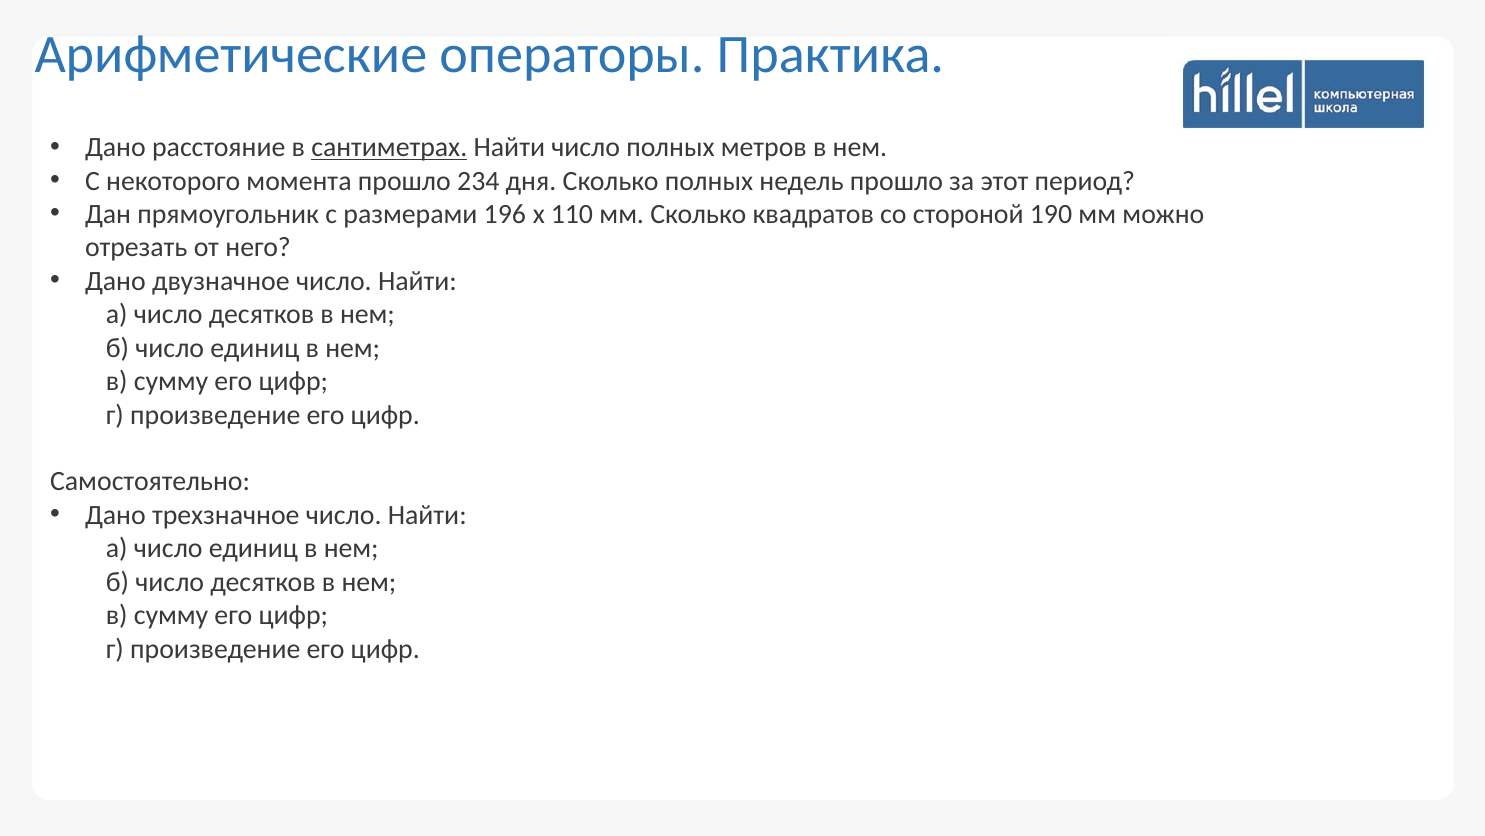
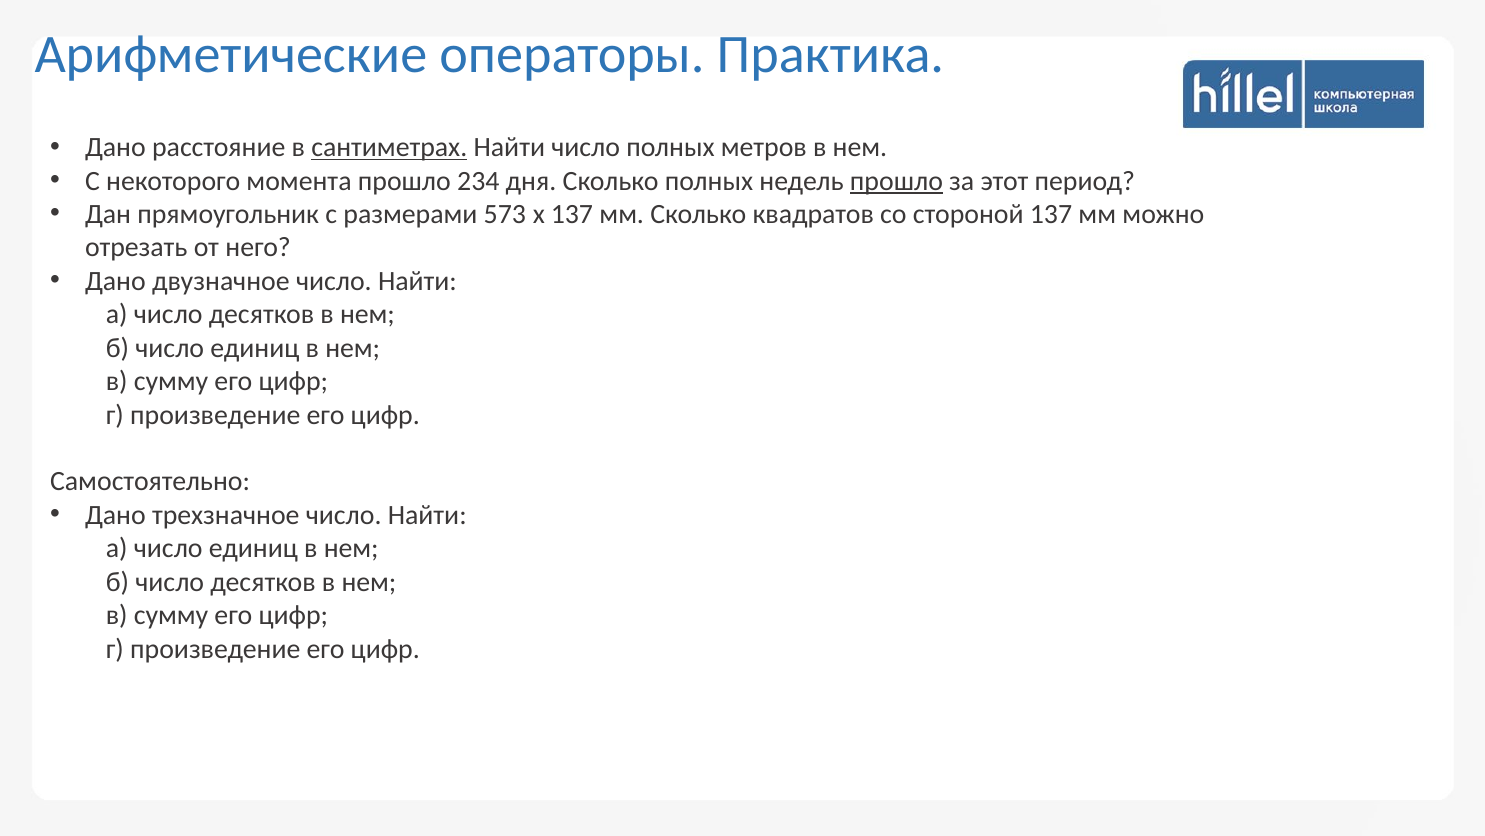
прошло at (896, 181) underline: none -> present
196: 196 -> 573
x 110: 110 -> 137
стороной 190: 190 -> 137
